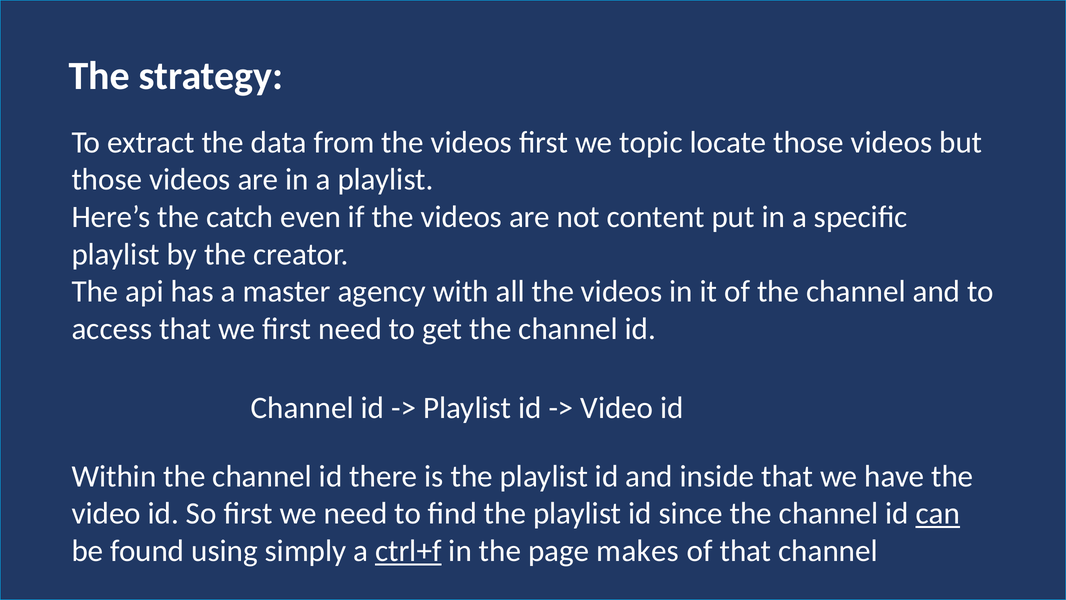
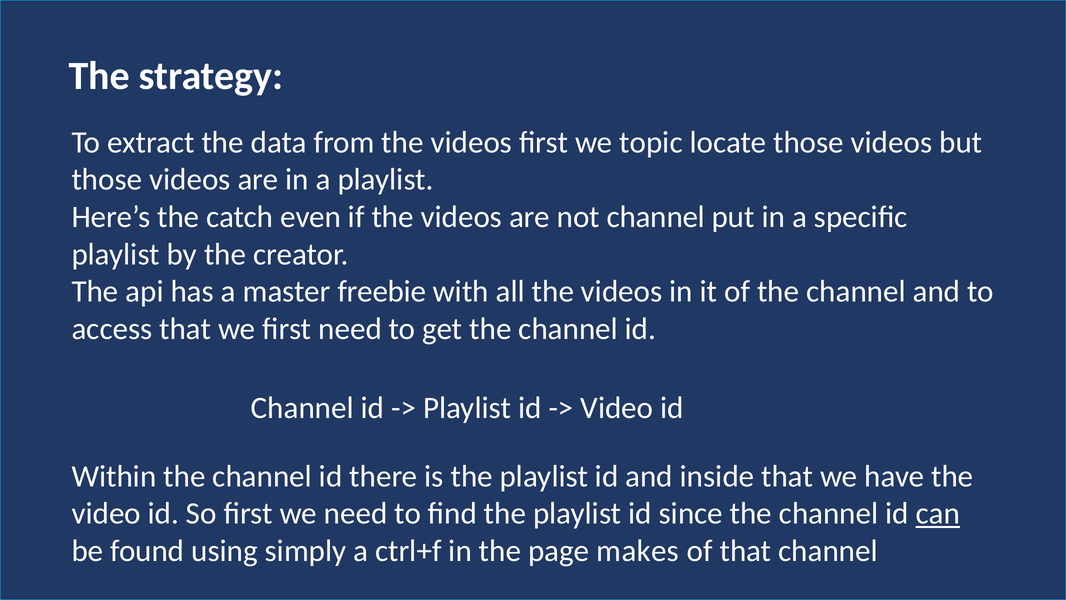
not content: content -> channel
agency: agency -> freebie
ctrl+f underline: present -> none
